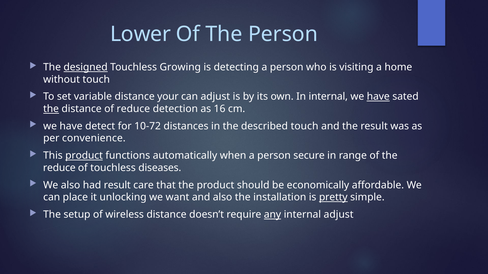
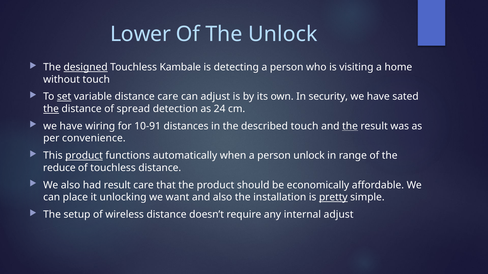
The Person: Person -> Unlock
Growing: Growing -> Kambale
set underline: none -> present
distance your: your -> care
In internal: internal -> security
have at (378, 97) underline: present -> none
of reduce: reduce -> spread
16: 16 -> 24
detect: detect -> wiring
10-72: 10-72 -> 10-91
the at (350, 126) underline: none -> present
person secure: secure -> unlock
touchless diseases: diseases -> distance
any underline: present -> none
